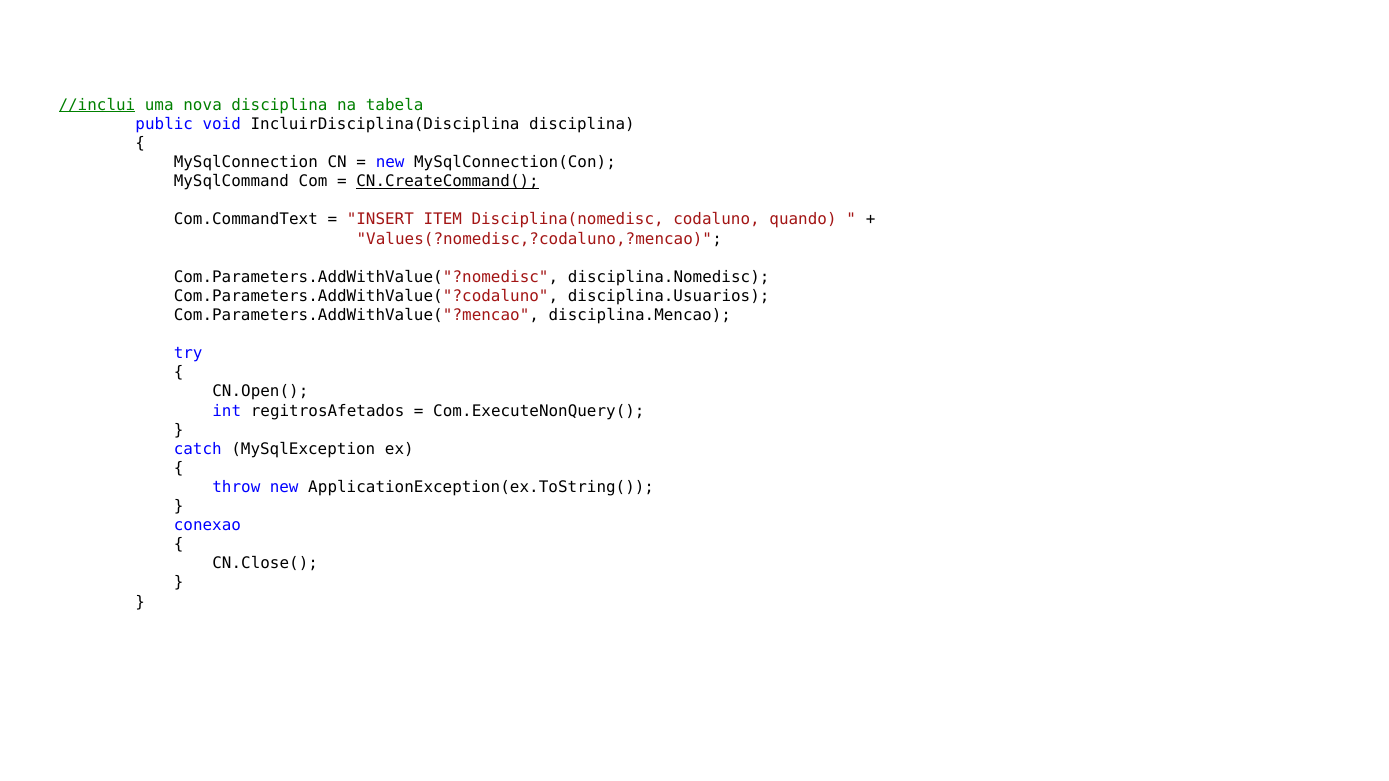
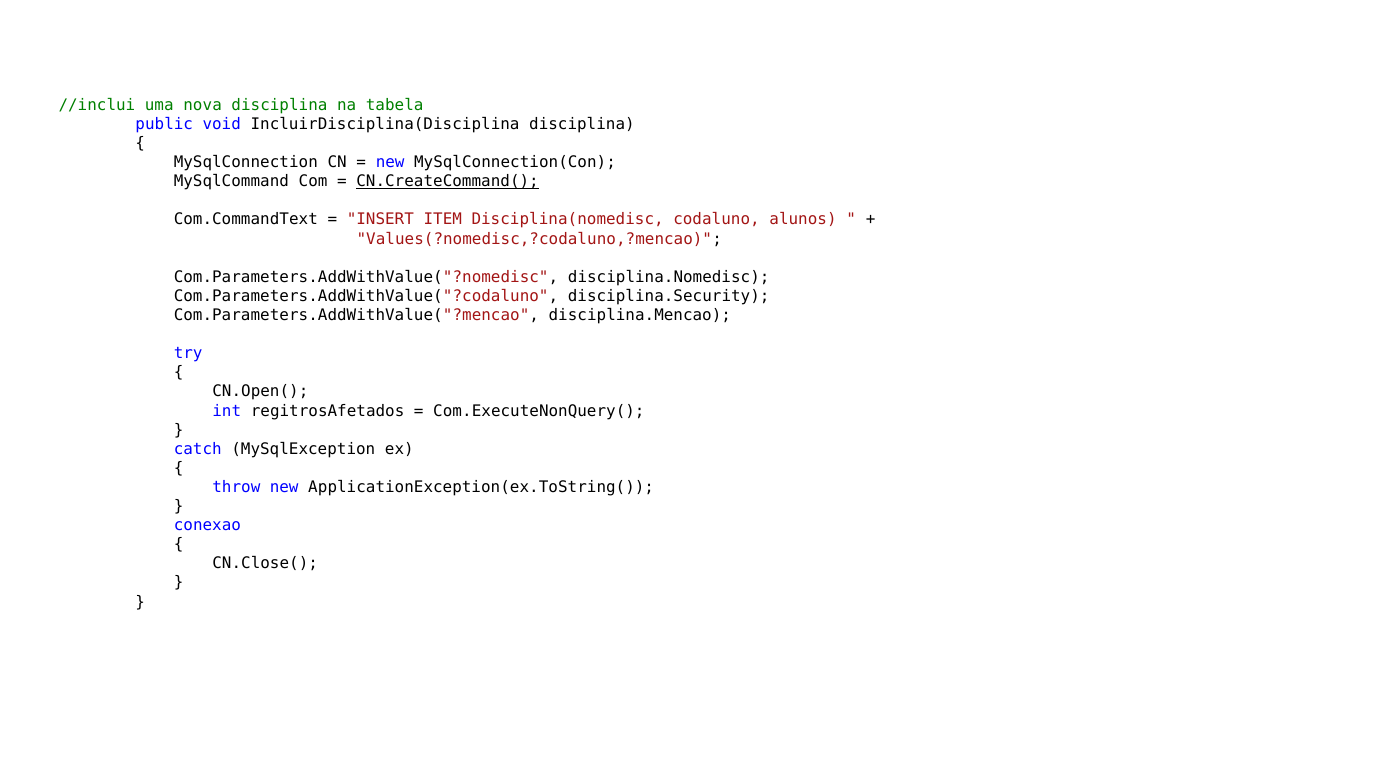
//inclui underline: present -> none
quando: quando -> alunos
disciplina.Usuarios: disciplina.Usuarios -> disciplina.Security
